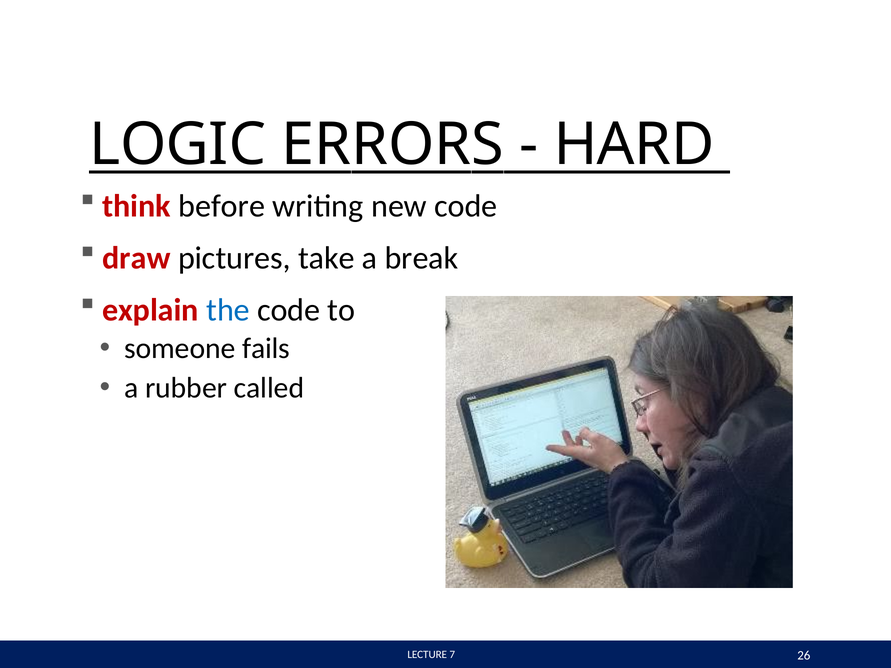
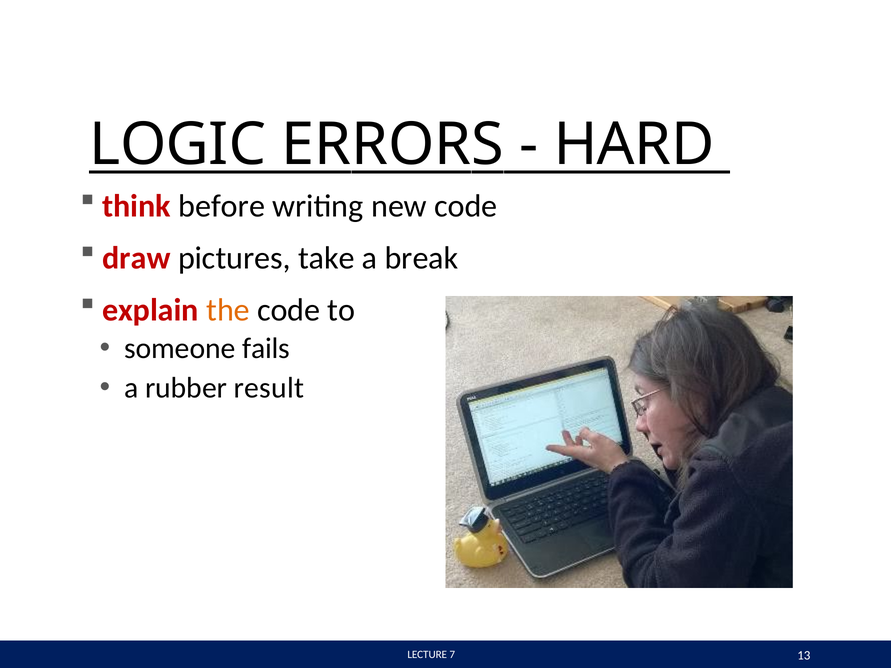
the colour: blue -> orange
called: called -> result
26: 26 -> 13
